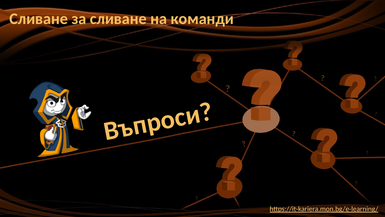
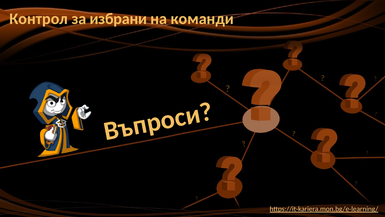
Сливане at (39, 19): Сливане -> Контрол
за сливане: сливане -> избрани
